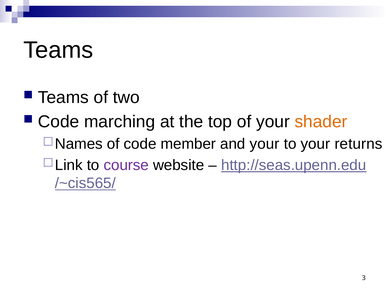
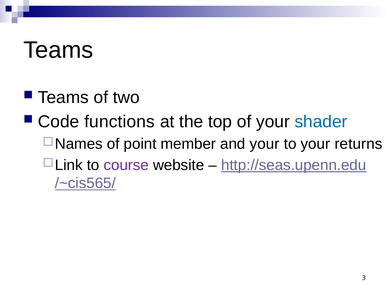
marching: marching -> functions
shader colour: orange -> blue
of code: code -> point
